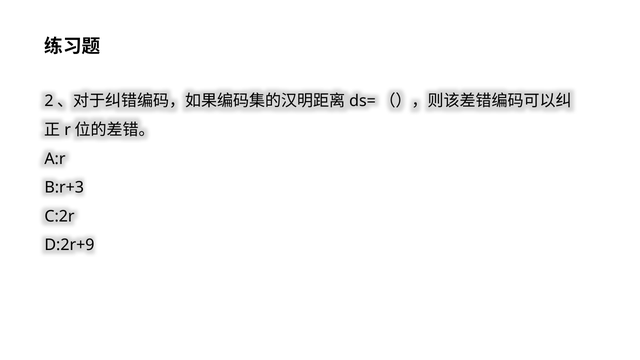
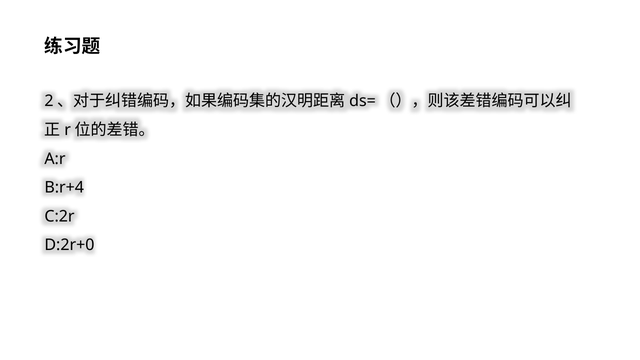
B:r+3: B:r+3 -> B:r+4
D:2r+9: D:2r+9 -> D:2r+0
